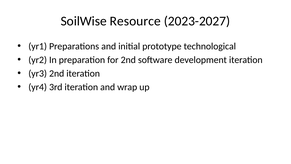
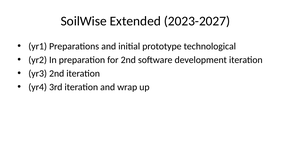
Resource: Resource -> Extended
